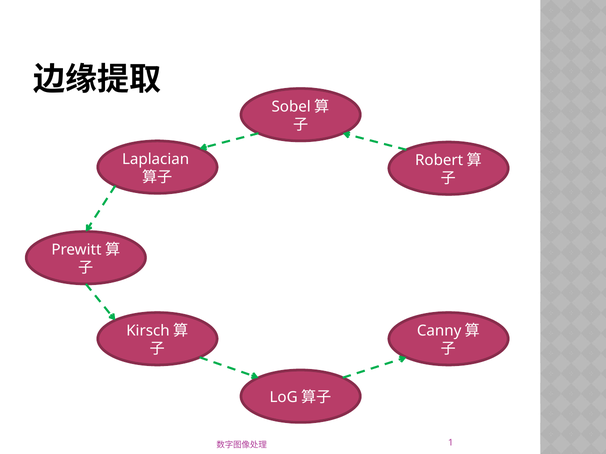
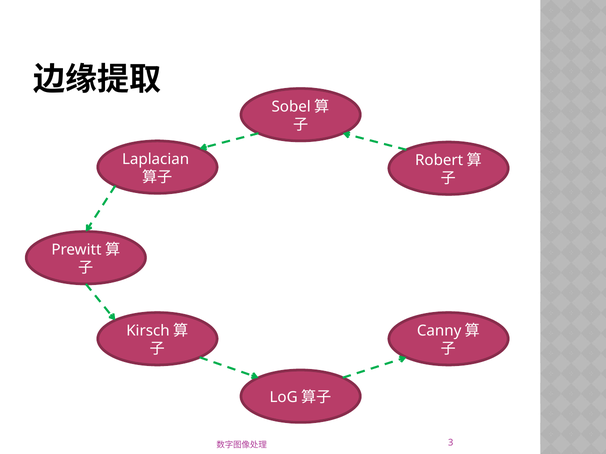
1: 1 -> 3
